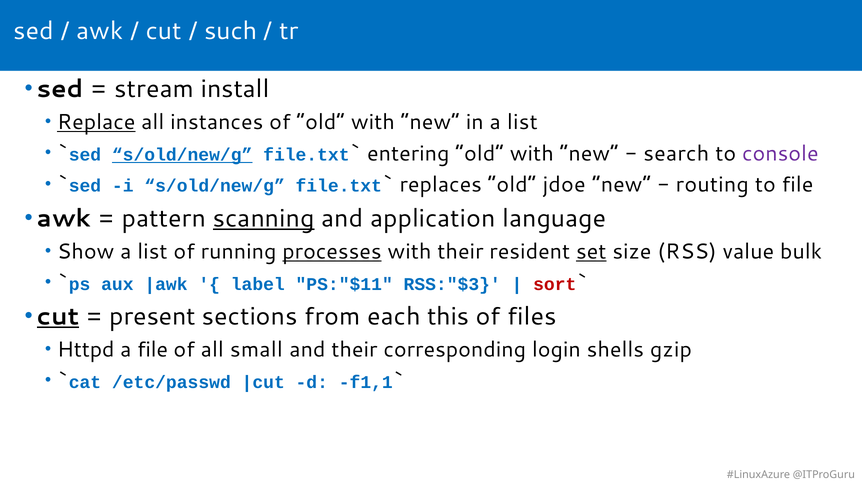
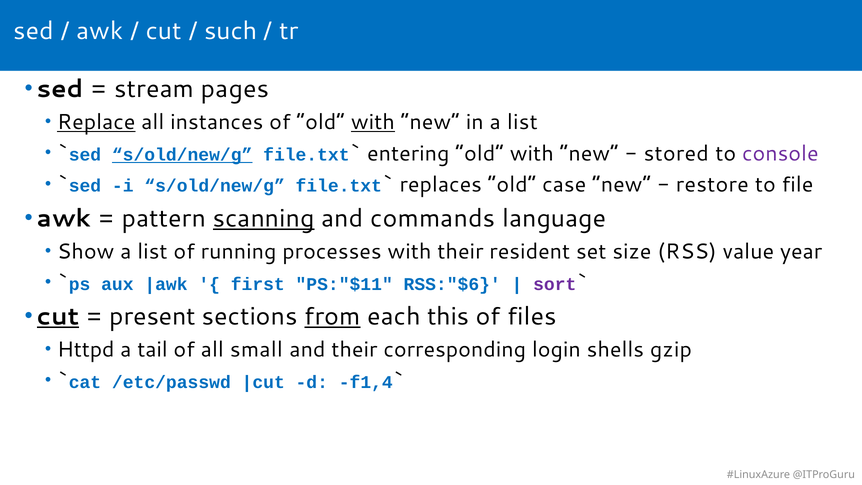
install: install -> pages
with at (373, 122) underline: none -> present
search: search -> stored
jdoe: jdoe -> case
routing: routing -> restore
application: application -> commands
processes underline: present -> none
set underline: present -> none
bulk: bulk -> year
label: label -> first
RSS:"$3: RSS:"$3 -> RSS:"$6
sort colour: red -> purple
from underline: none -> present
a file: file -> tail
f1,1: f1,1 -> f1,4
